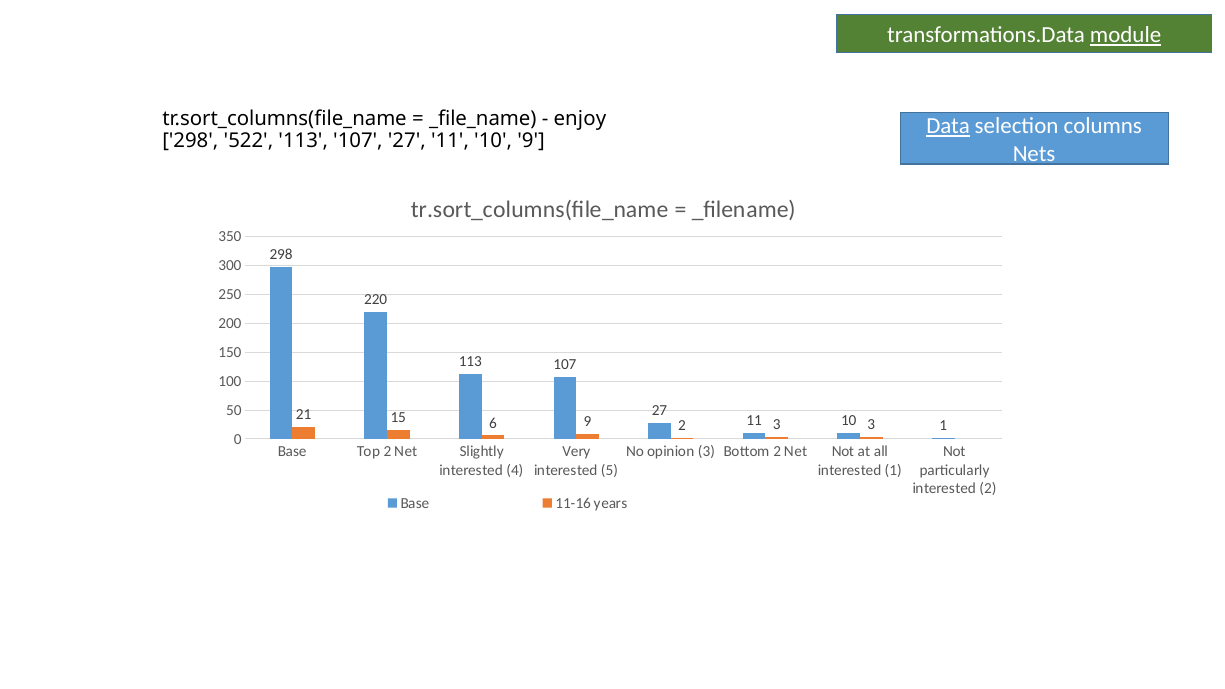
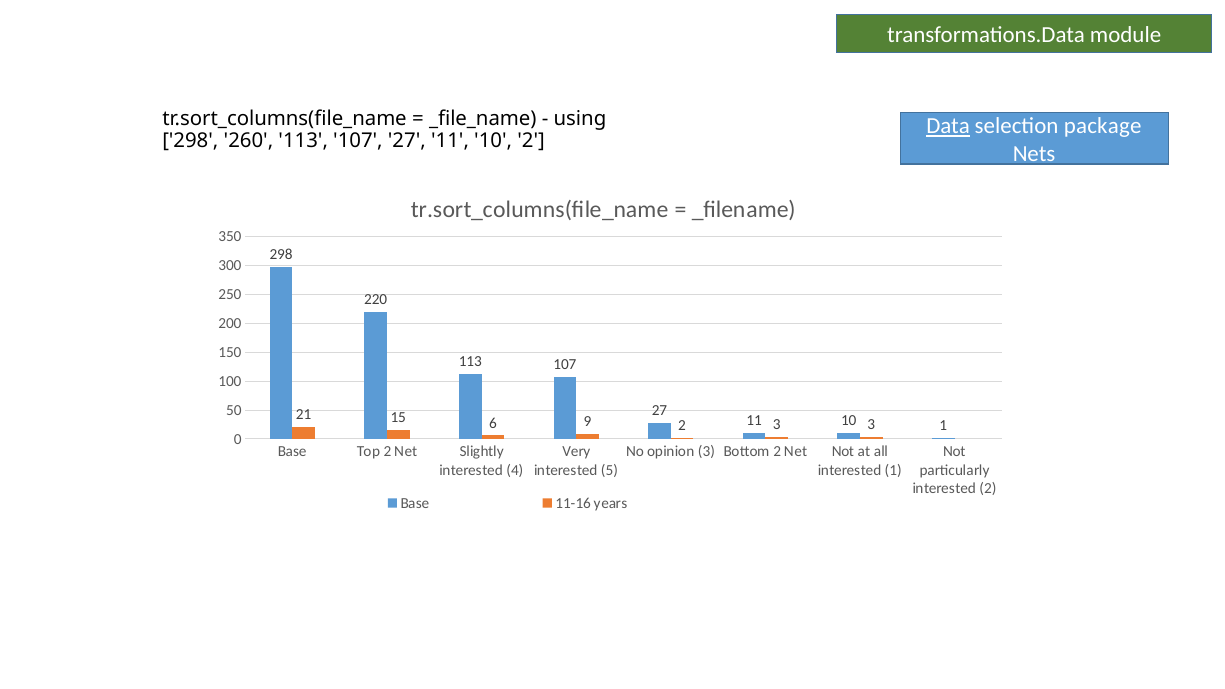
module underline: present -> none
enjoy: enjoy -> using
columns: columns -> package
522: 522 -> 260
10 9: 9 -> 2
